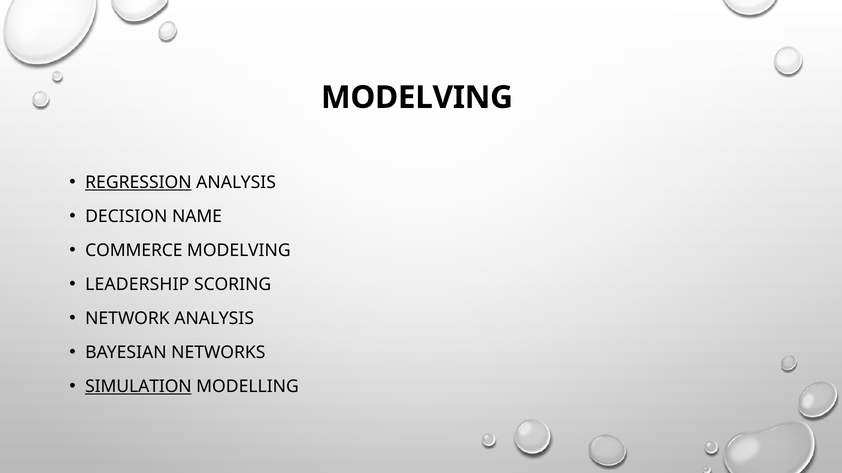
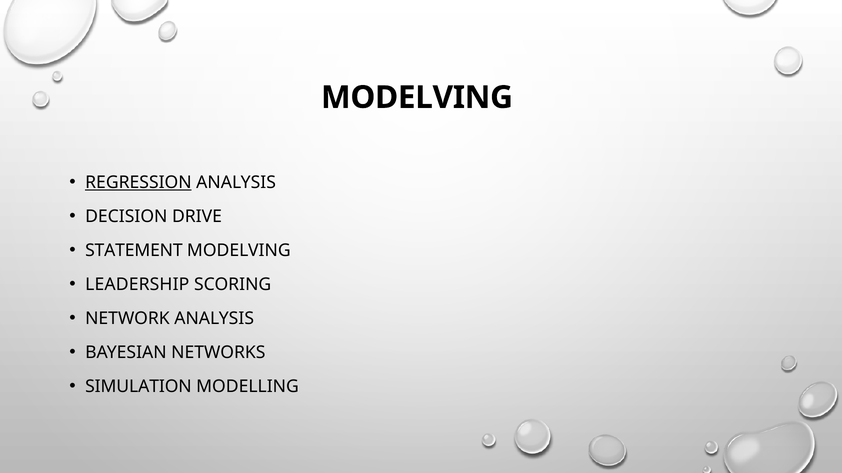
NAME: NAME -> DRIVE
COMMERCE: COMMERCE -> STATEMENT
SIMULATION underline: present -> none
